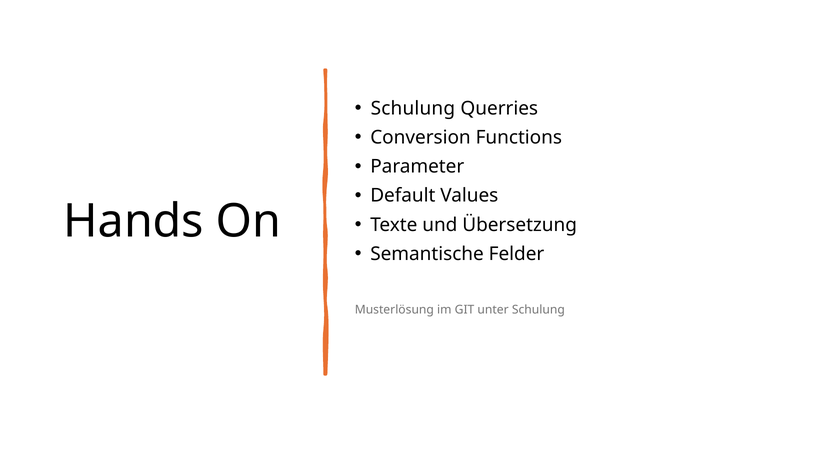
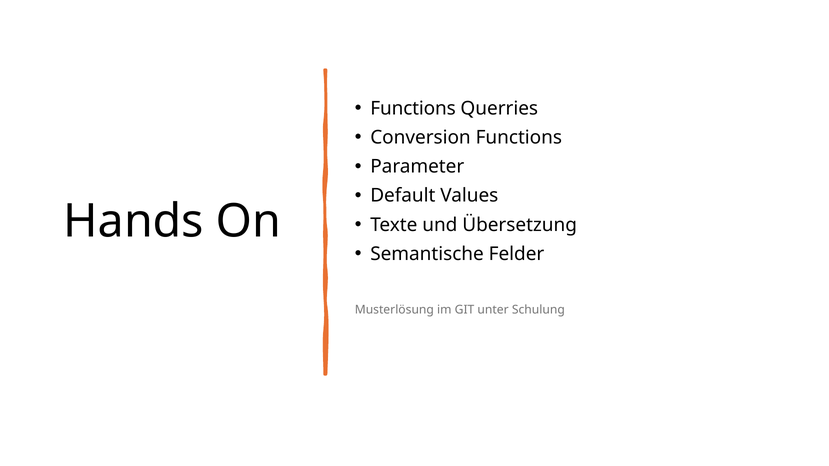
Schulung at (413, 108): Schulung -> Functions
